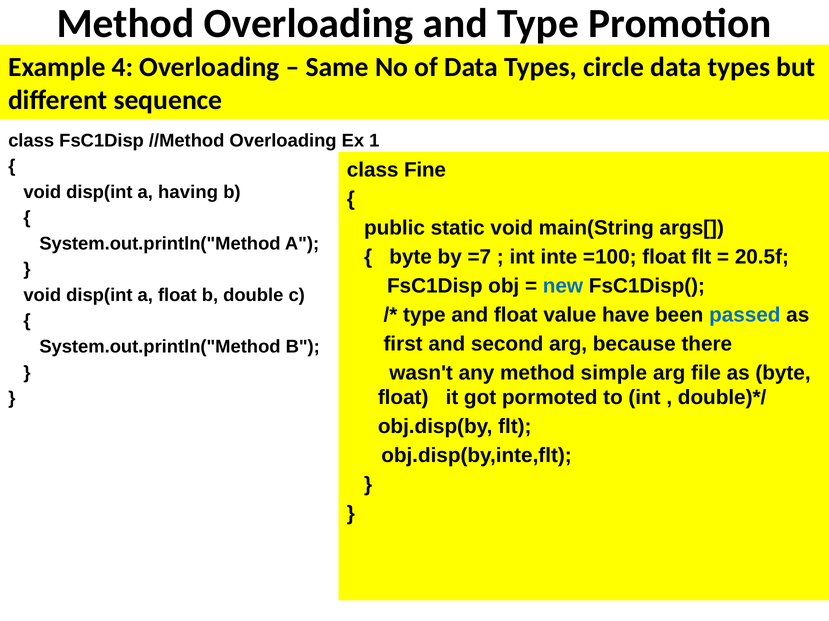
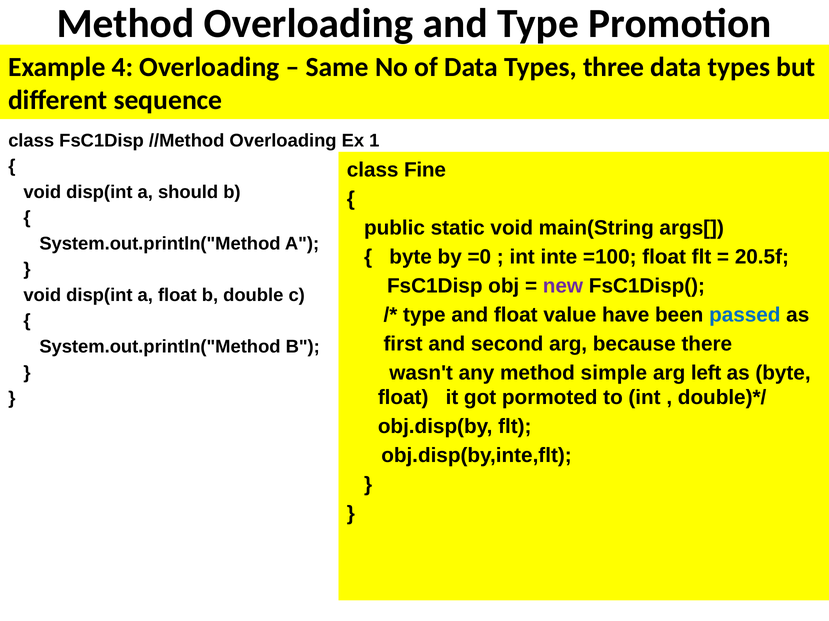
circle: circle -> three
having: having -> should
=7: =7 -> =0
new colour: blue -> purple
file: file -> left
